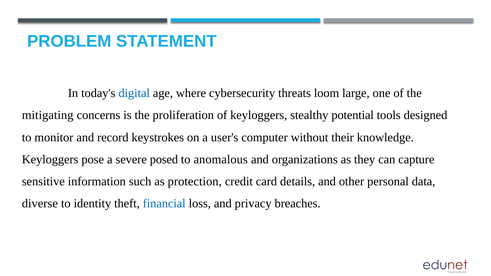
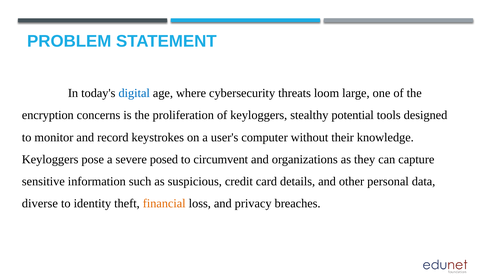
mitigating: mitigating -> encryption
anomalous: anomalous -> circumvent
protection: protection -> suspicious
financial colour: blue -> orange
